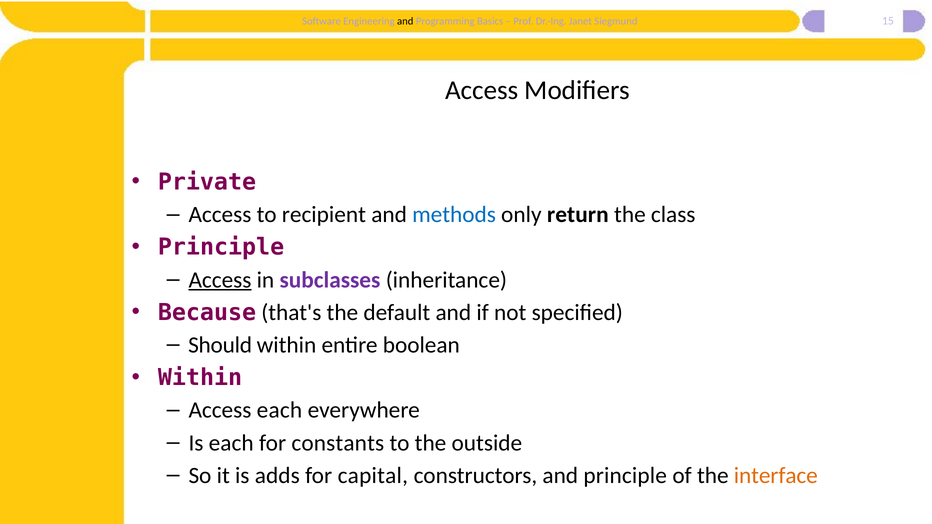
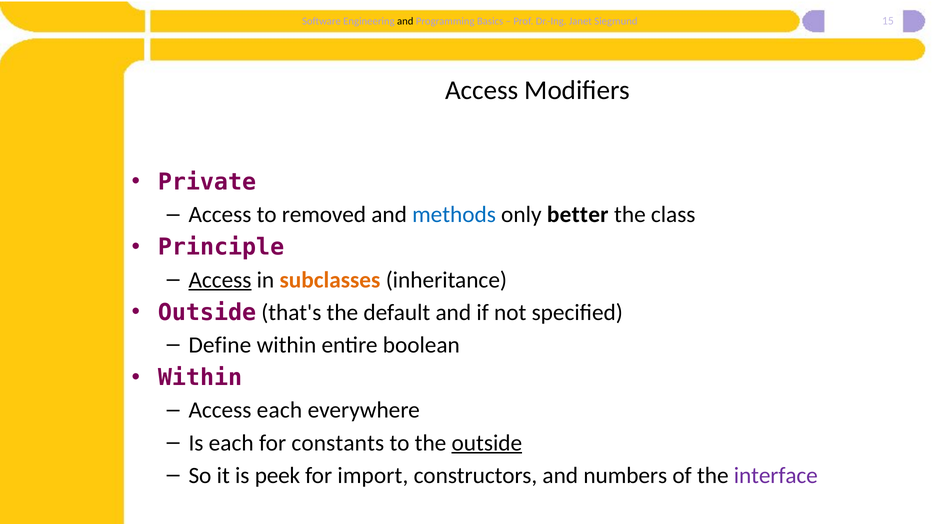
recipient: recipient -> removed
return: return -> better
subclasses colour: purple -> orange
Because at (207, 313): Because -> Outside
Should: Should -> Define
outside at (487, 443) underline: none -> present
adds: adds -> peek
capital: capital -> import
and principle: principle -> numbers
interface colour: orange -> purple
